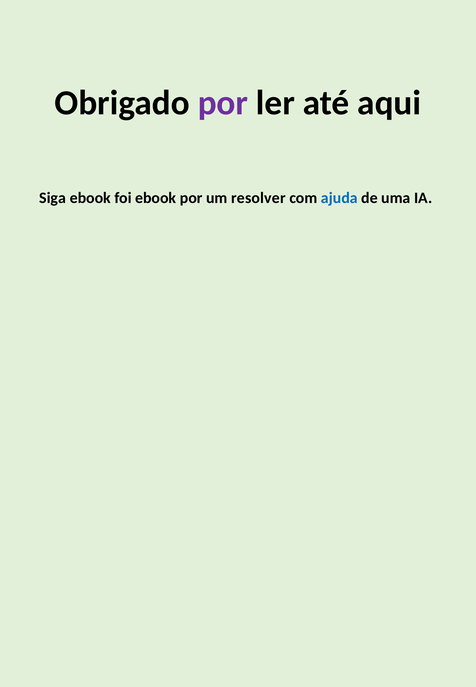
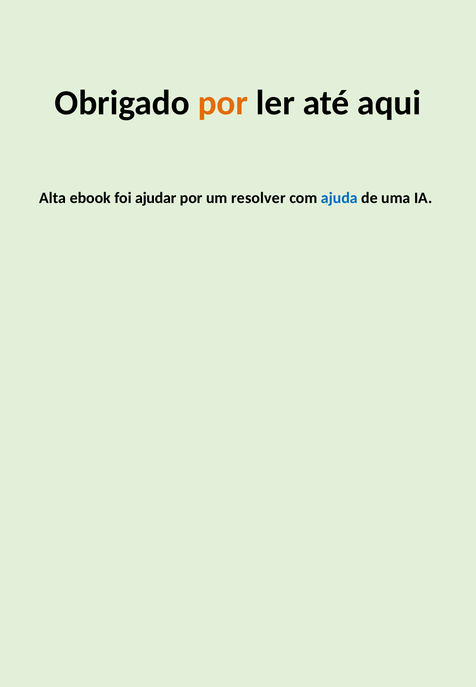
por at (223, 103) colour: purple -> orange
Siga: Siga -> Alta
foi ebook: ebook -> ajudar
